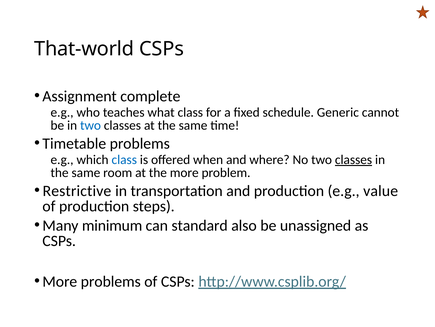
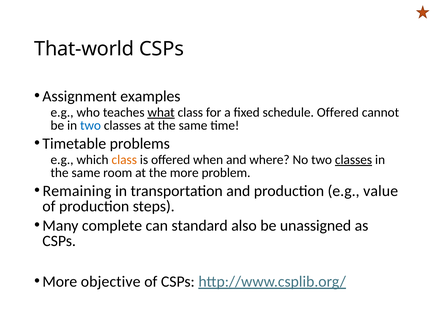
complete: complete -> examples
what underline: none -> present
schedule Generic: Generic -> Offered
class at (124, 159) colour: blue -> orange
Restrictive: Restrictive -> Remaining
minimum: minimum -> complete
More problems: problems -> objective
